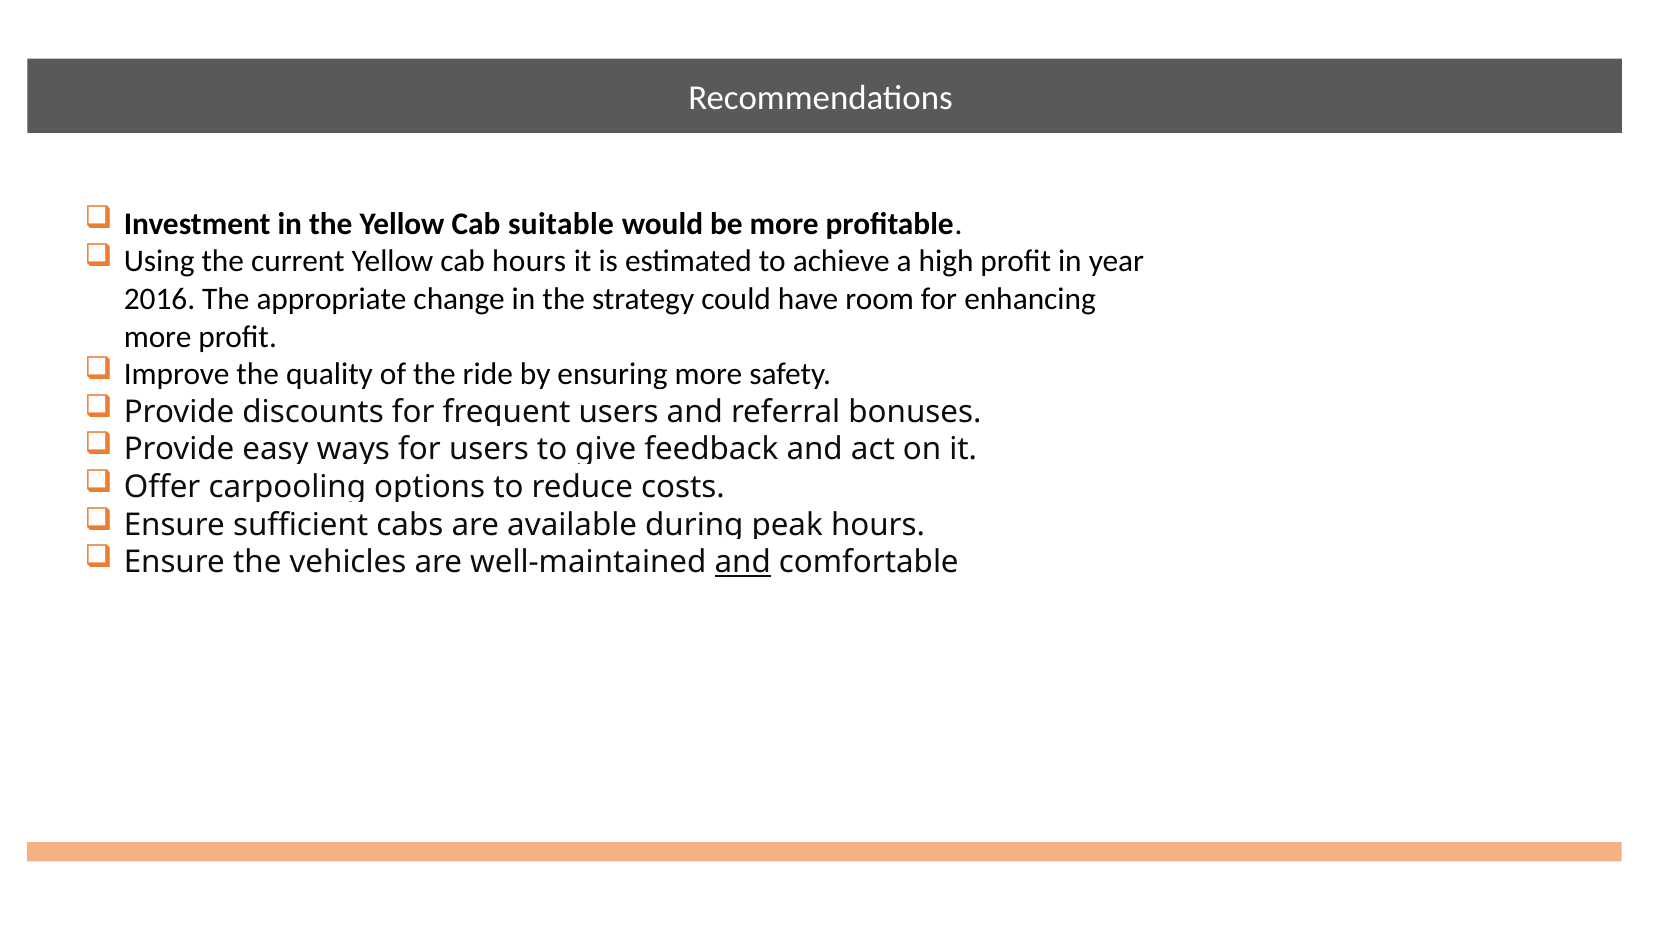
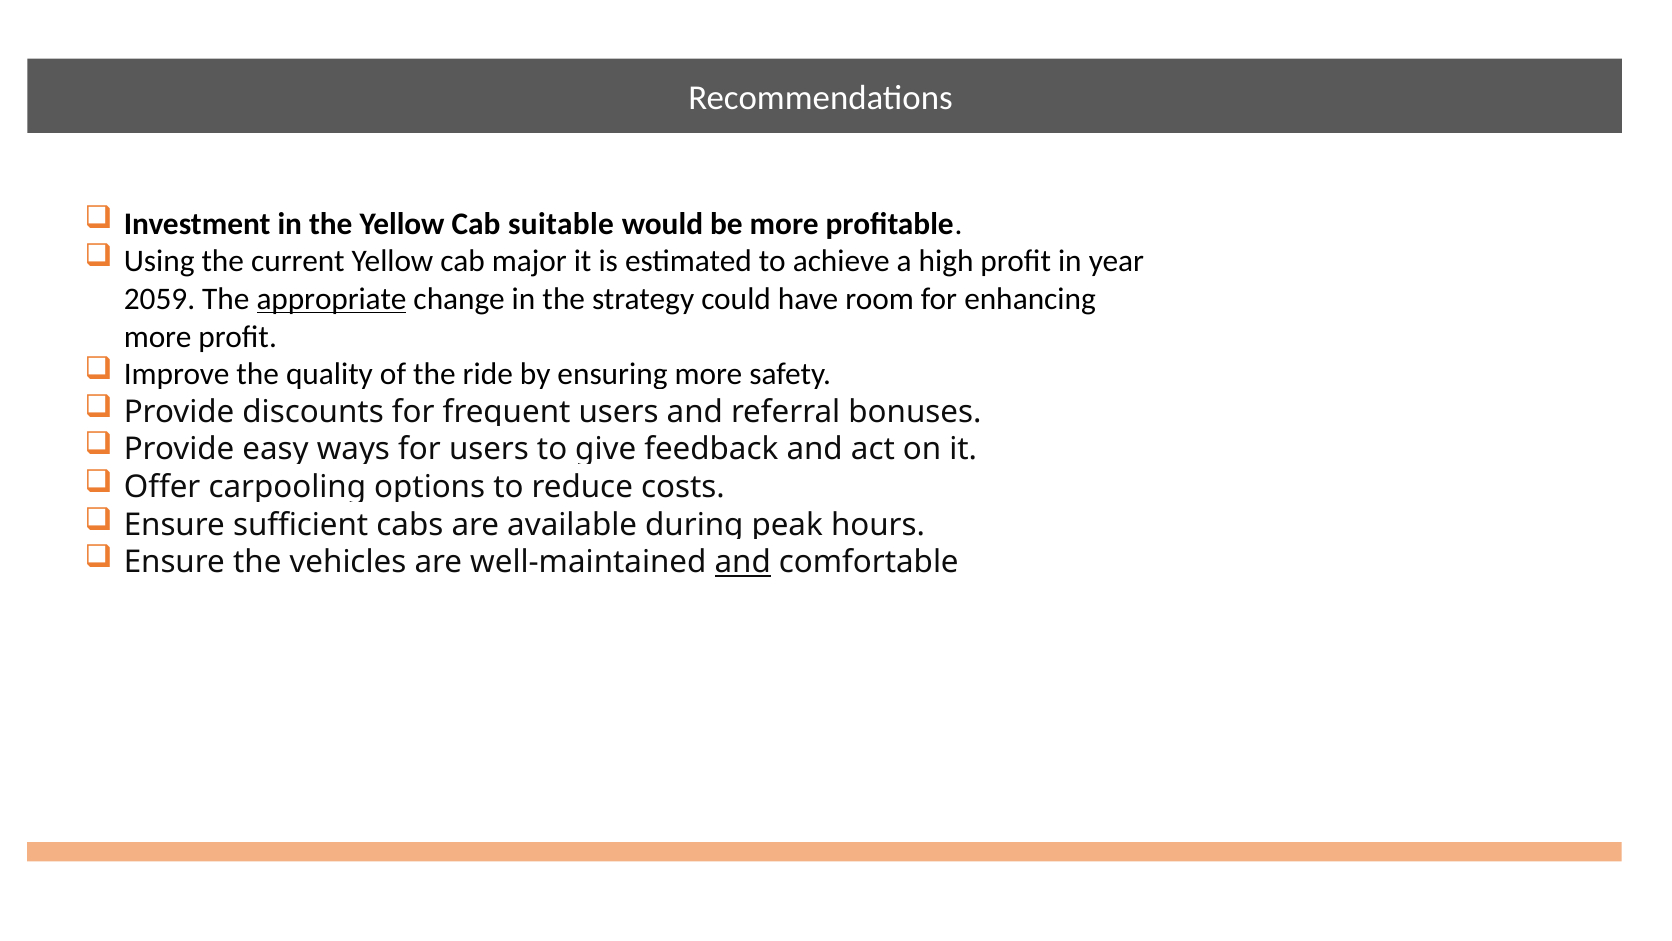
cab hours: hours -> major
2016: 2016 -> 2059
appropriate underline: none -> present
